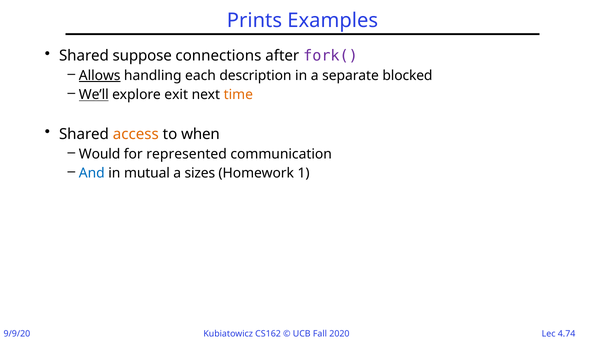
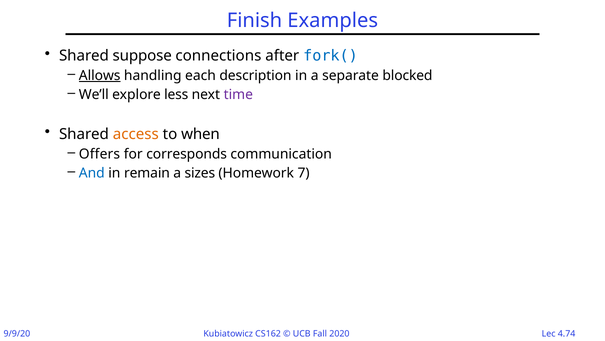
Prints: Prints -> Finish
fork( colour: purple -> blue
We’ll underline: present -> none
exit: exit -> less
time colour: orange -> purple
Would: Would -> Offers
represented: represented -> corresponds
mutual: mutual -> remain
1: 1 -> 7
